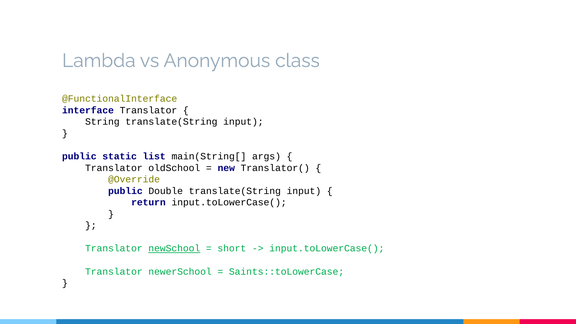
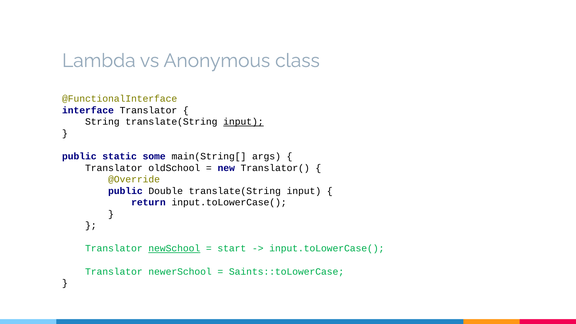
input at (243, 122) underline: none -> present
list: list -> some
short: short -> start
